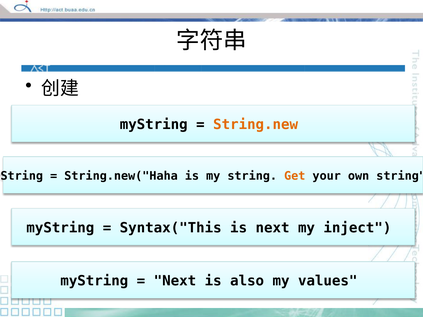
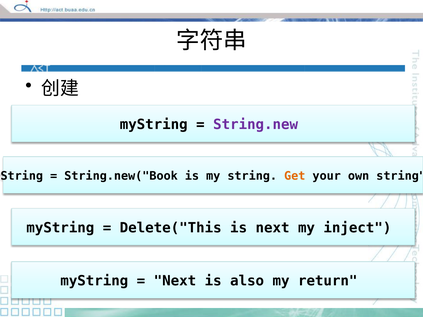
String.new colour: orange -> purple
String.new("Haha: String.new("Haha -> String.new("Book
Syntax("This: Syntax("This -> Delete("This
values: values -> return
